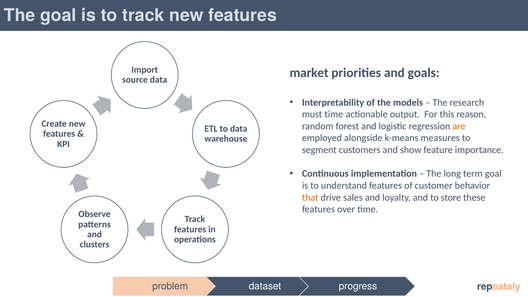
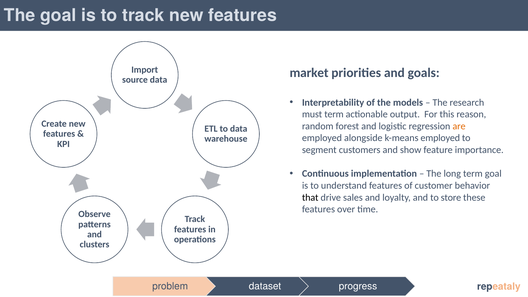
must time: time -> term
k-means measures: measures -> employed
that colour: orange -> black
